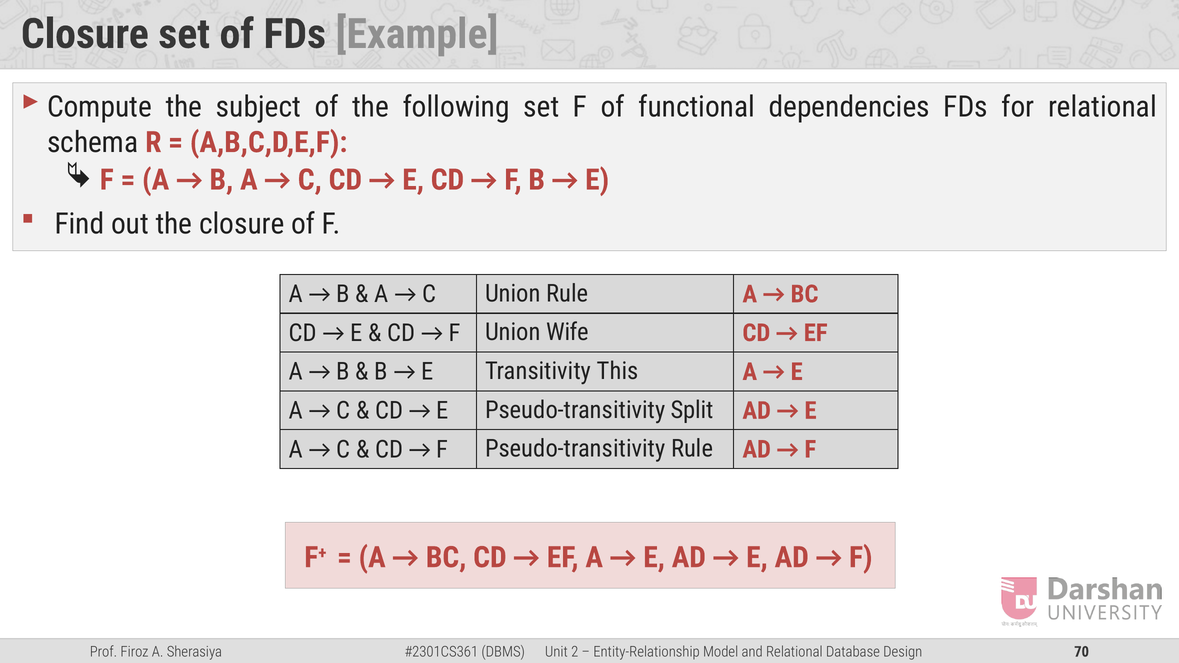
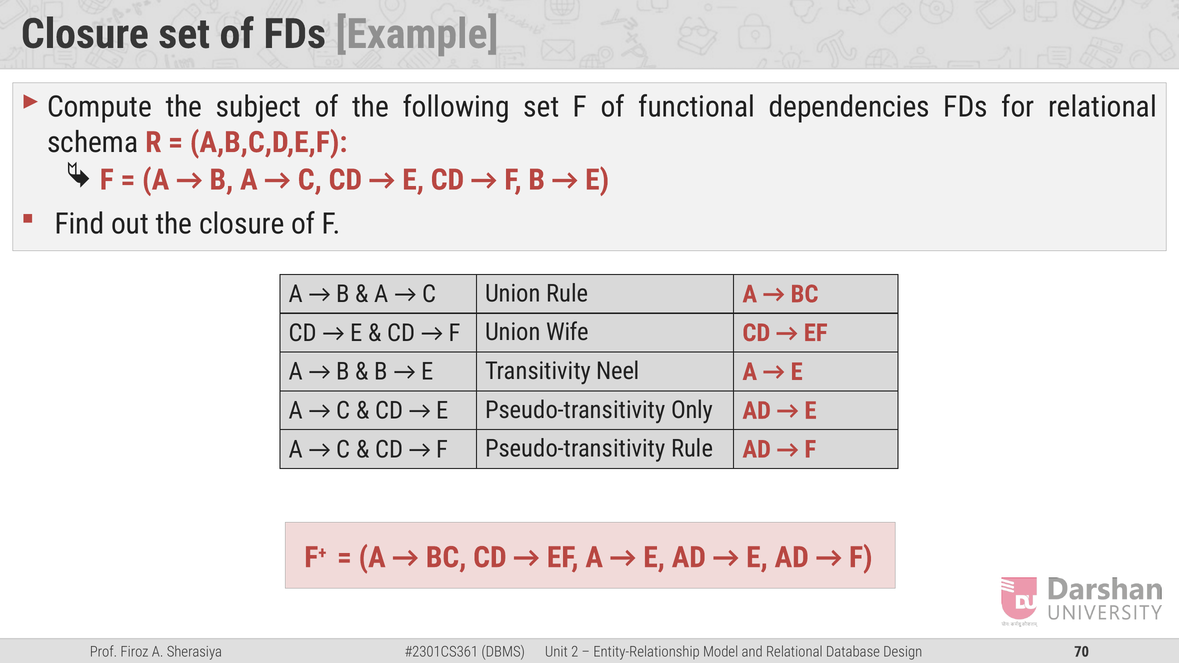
This: This -> Neel
Split: Split -> Only
